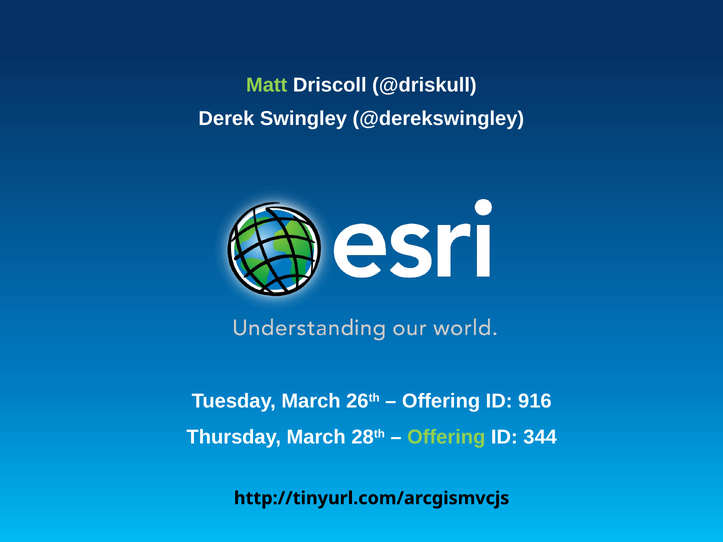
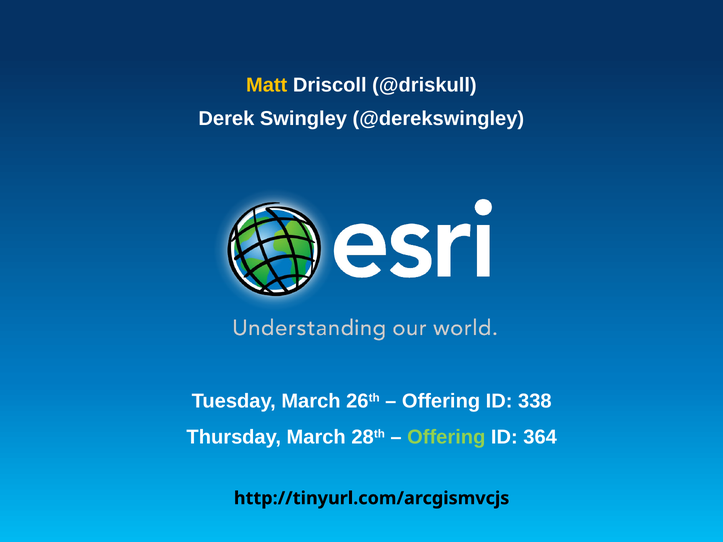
Matt colour: light green -> yellow
916: 916 -> 338
344: 344 -> 364
